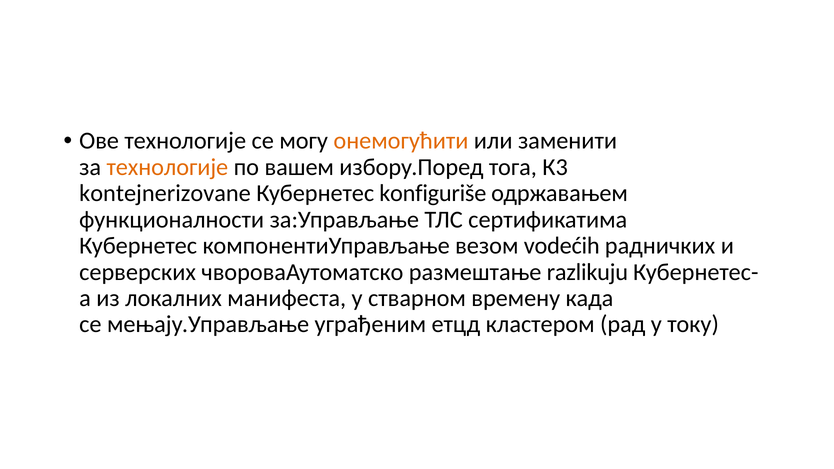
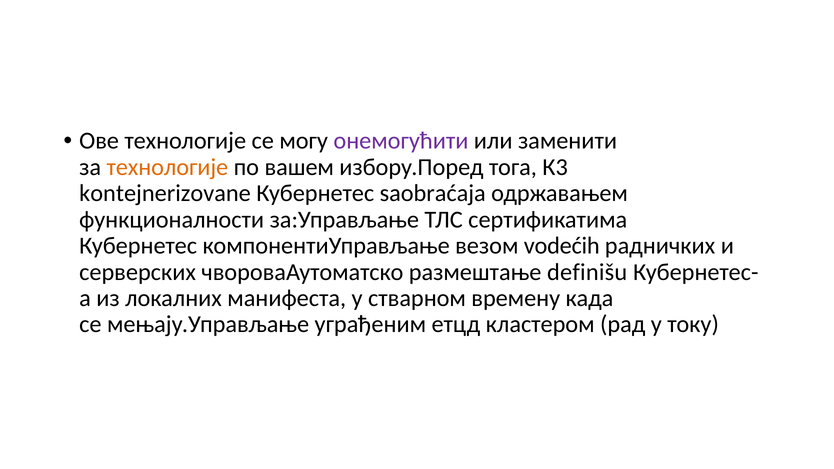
онемогућити colour: orange -> purple
konfiguriše: konfiguriše -> saobraćaja
razlikuju: razlikuju -> definišu
